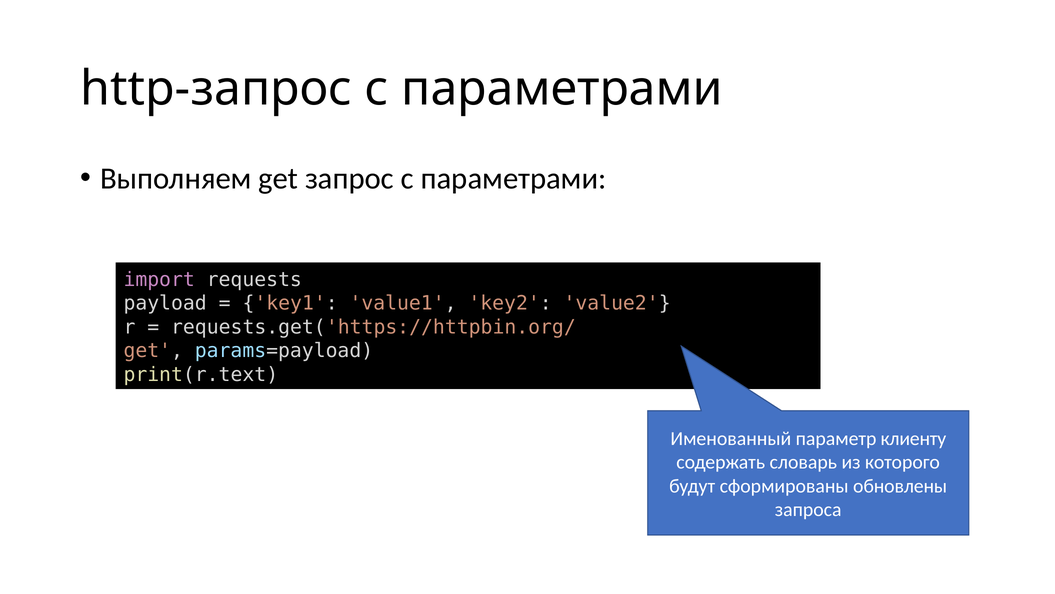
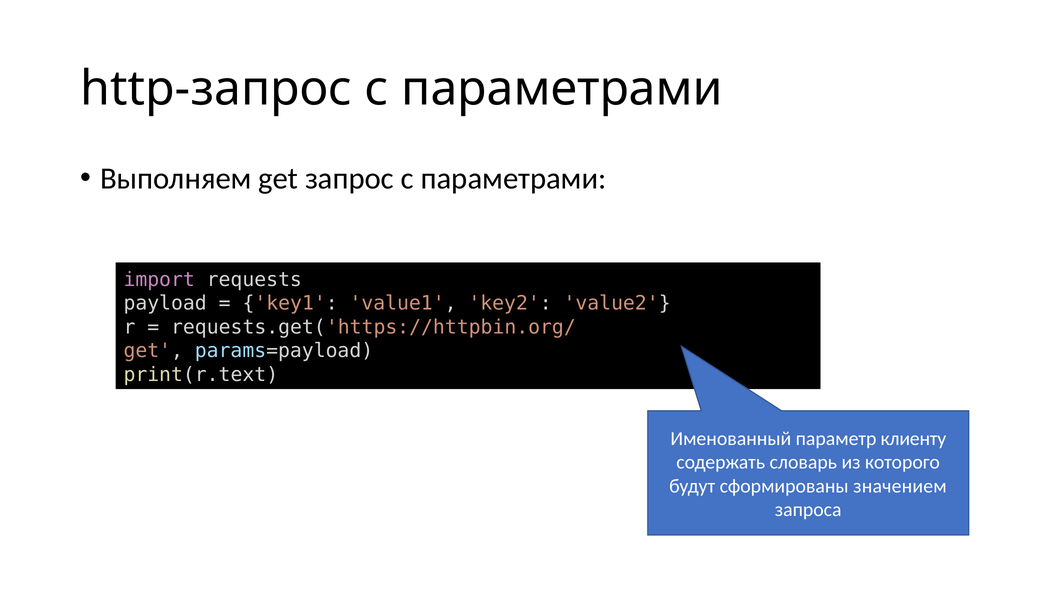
обновлены: обновлены -> значением
